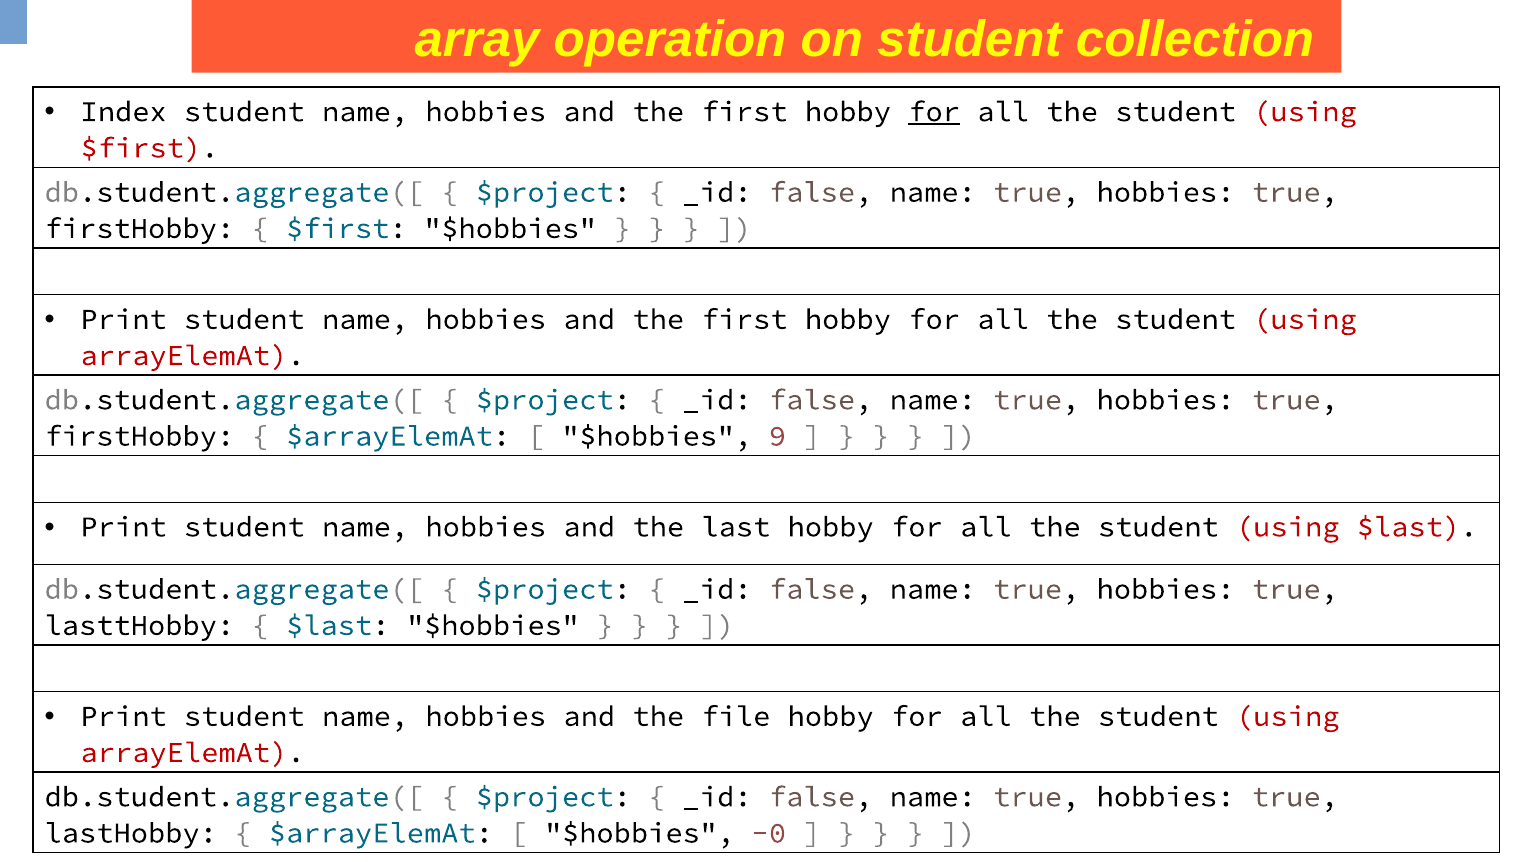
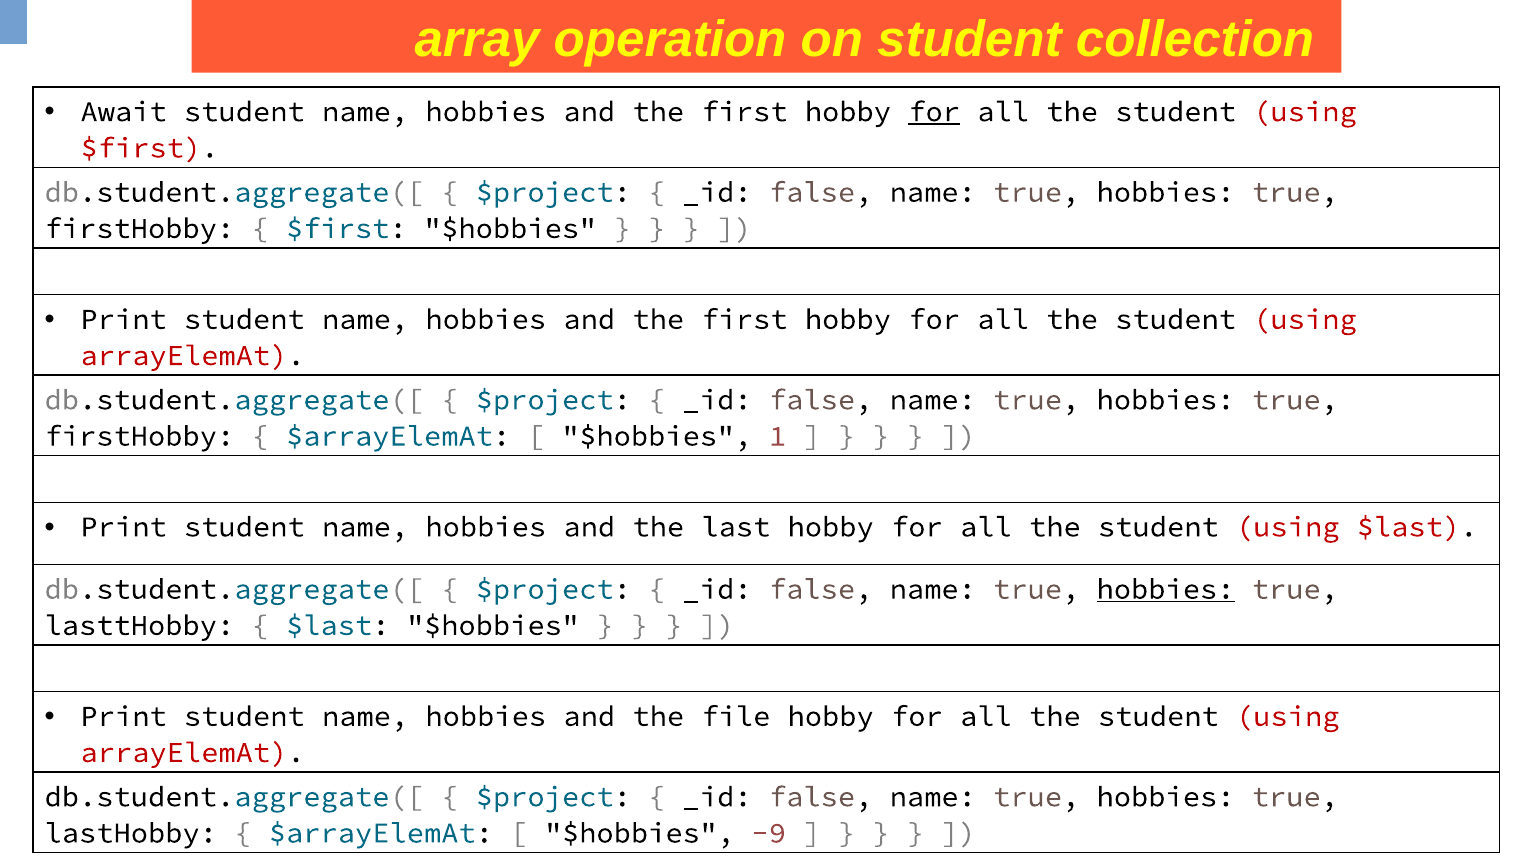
Index: Index -> Await
9: 9 -> 1
hobbies at (1166, 589) underline: none -> present
-0: -0 -> -9
